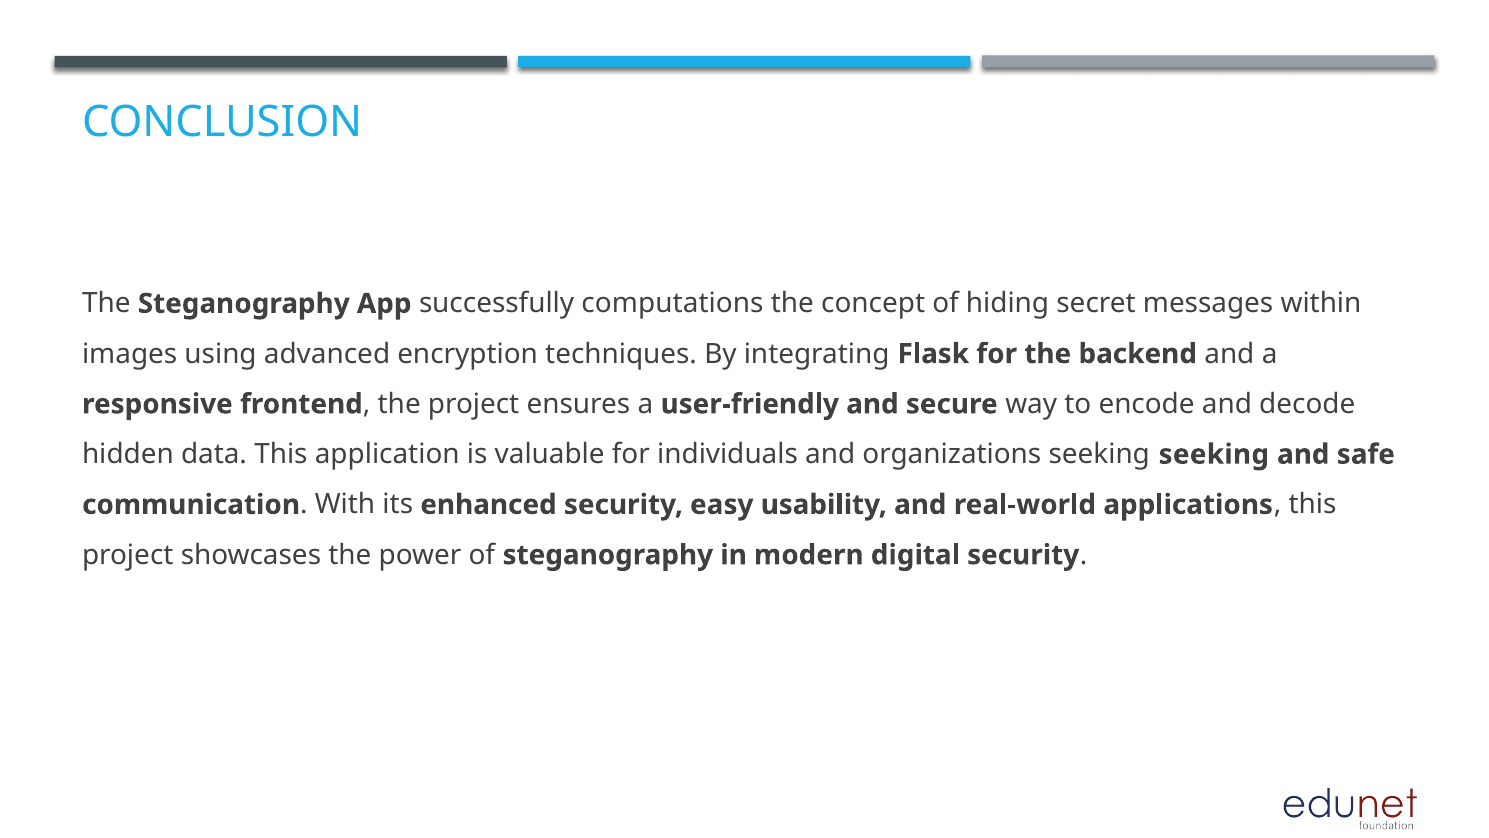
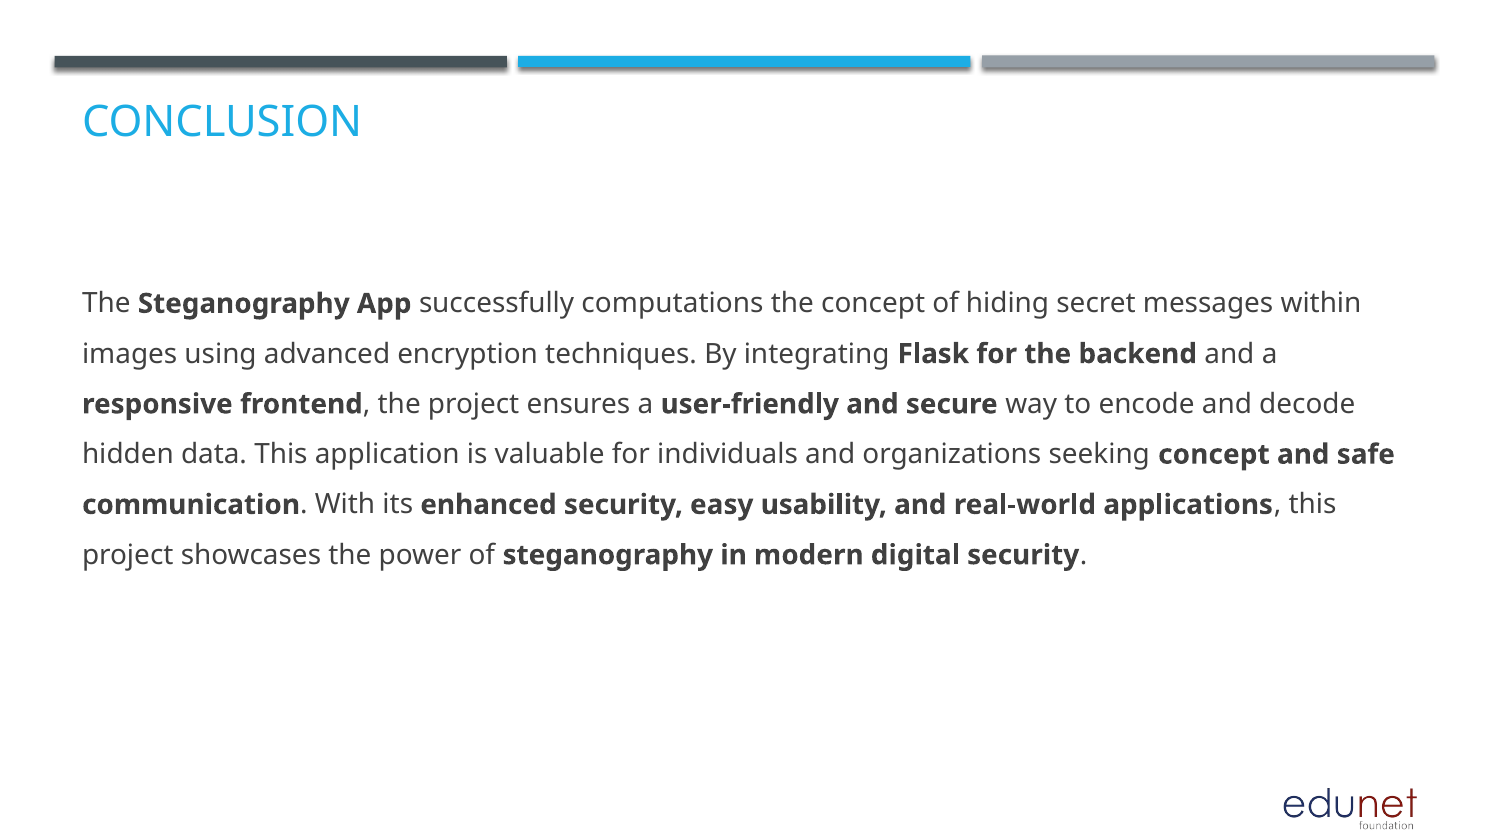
seeking seeking: seeking -> concept
